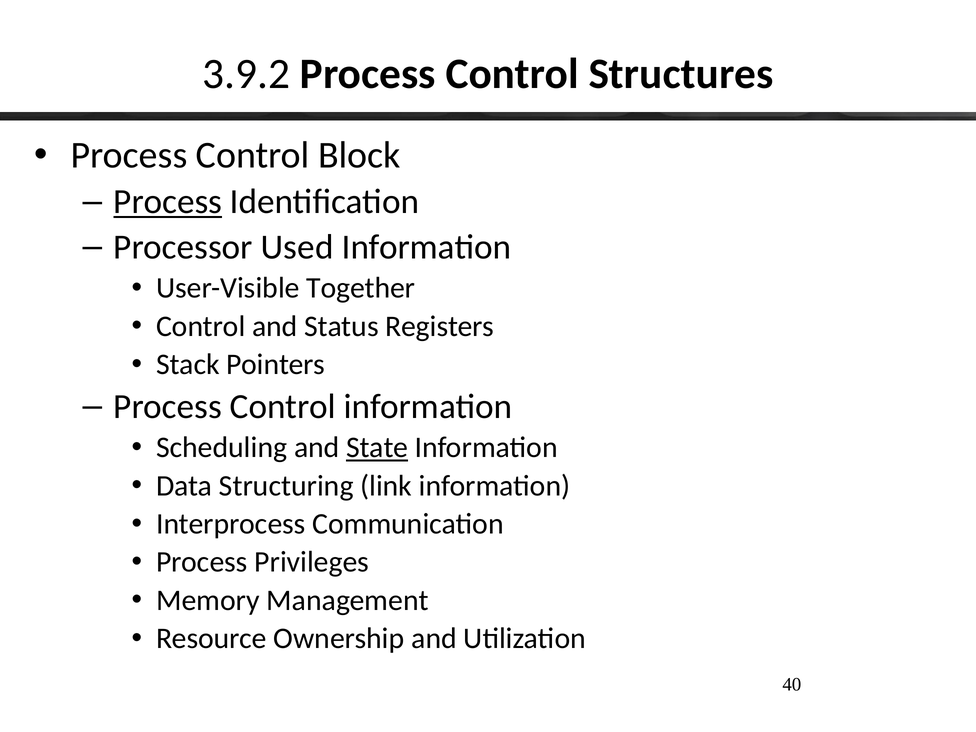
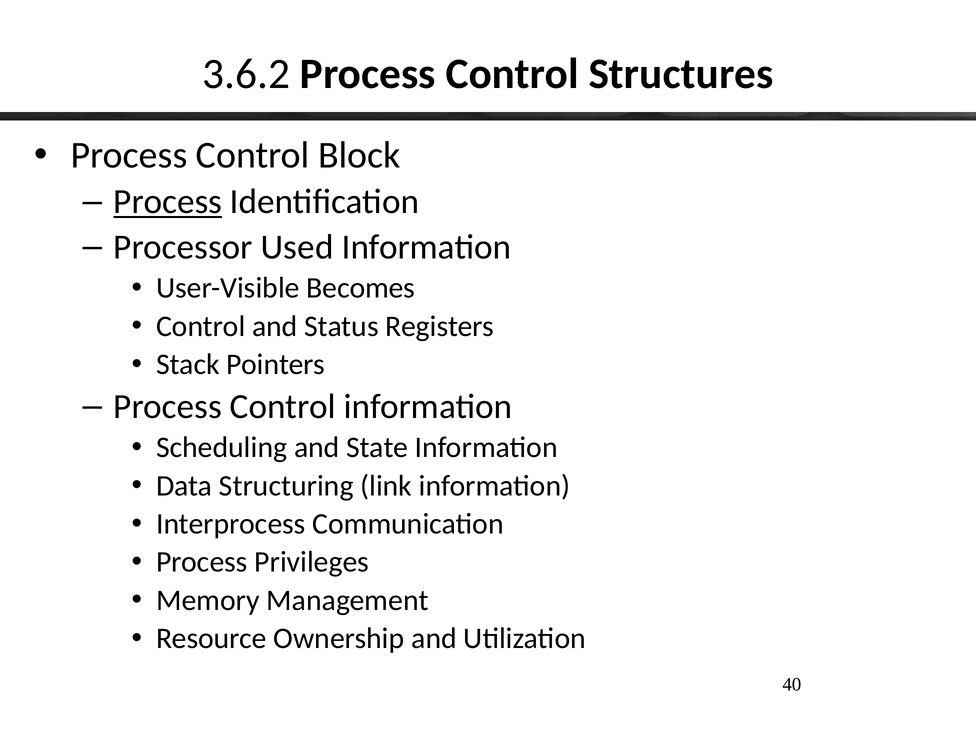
3.9.2: 3.9.2 -> 3.6.2
Together: Together -> Becomes
State underline: present -> none
